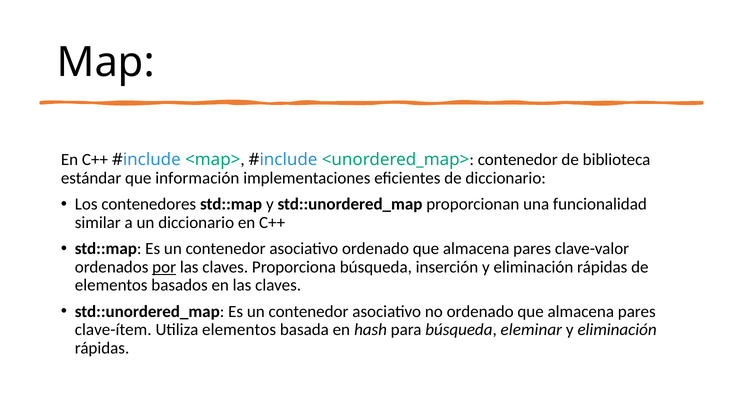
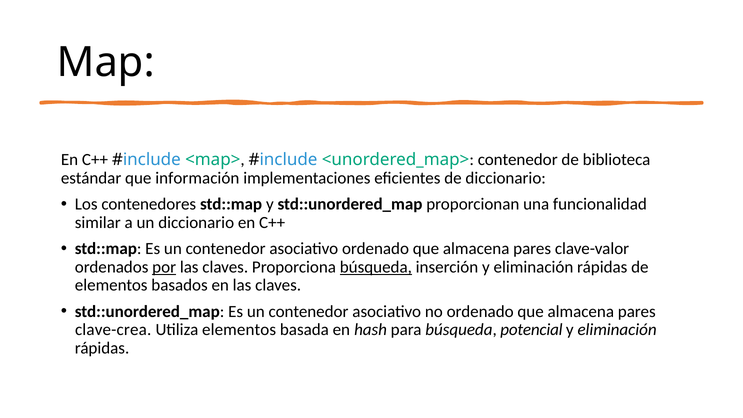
búsqueda at (376, 267) underline: none -> present
clave-ítem: clave-ítem -> clave-crea
eleminar: eleminar -> potencial
